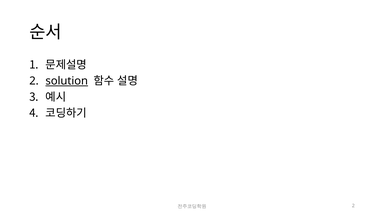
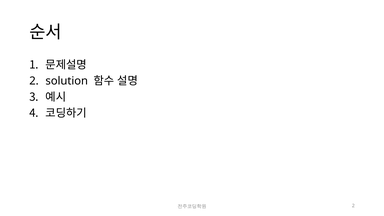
solution underline: present -> none
